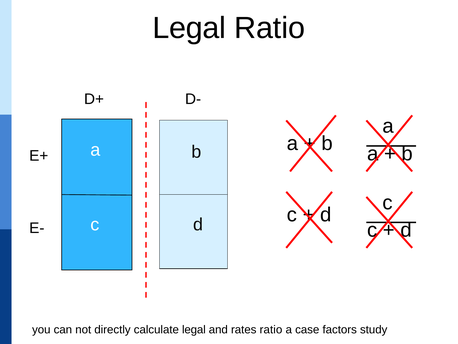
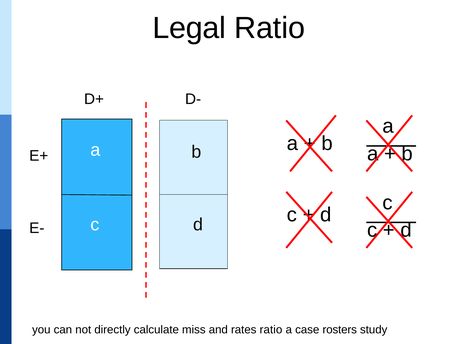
calculate legal: legal -> miss
factors: factors -> rosters
